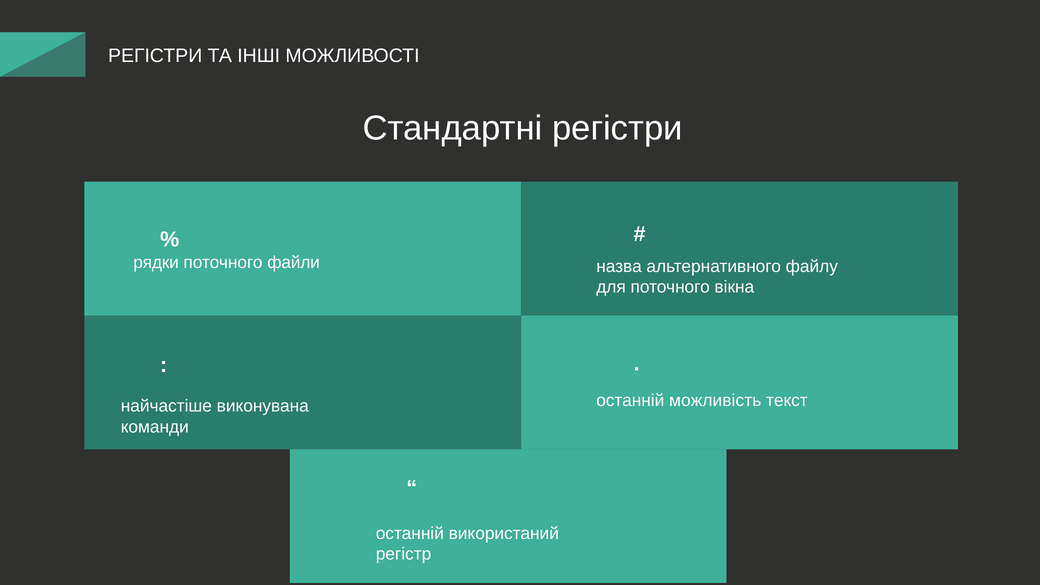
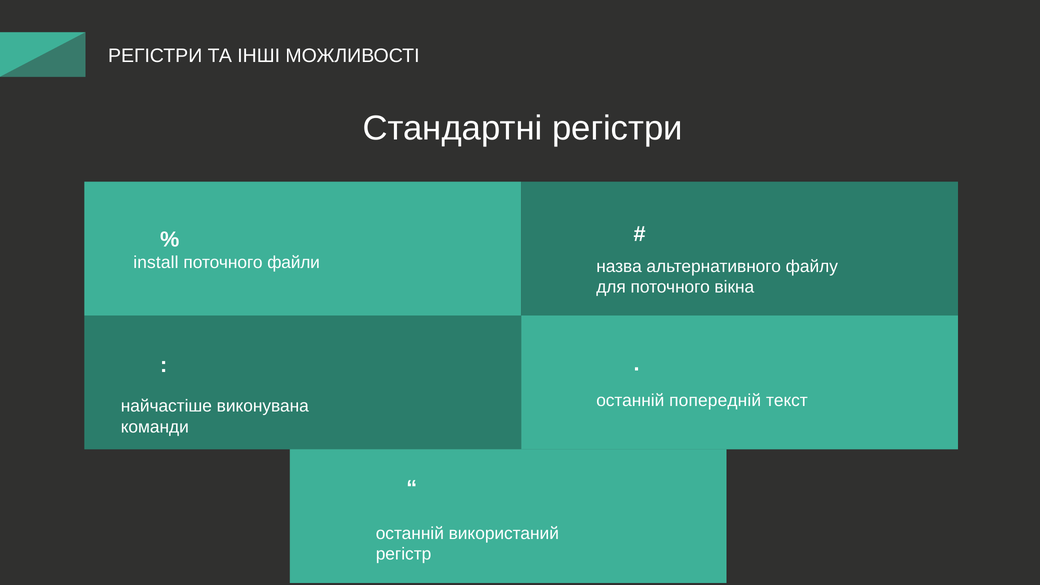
рядки: рядки -> install
можливість: можливість -> попередній
